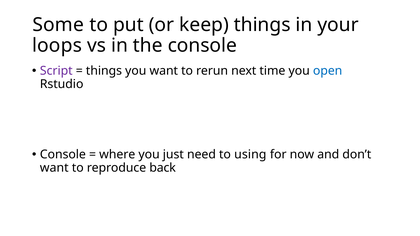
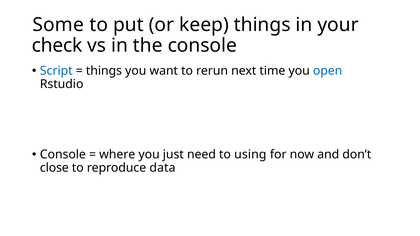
loops: loops -> check
Script colour: purple -> blue
want at (54, 168): want -> close
back: back -> data
